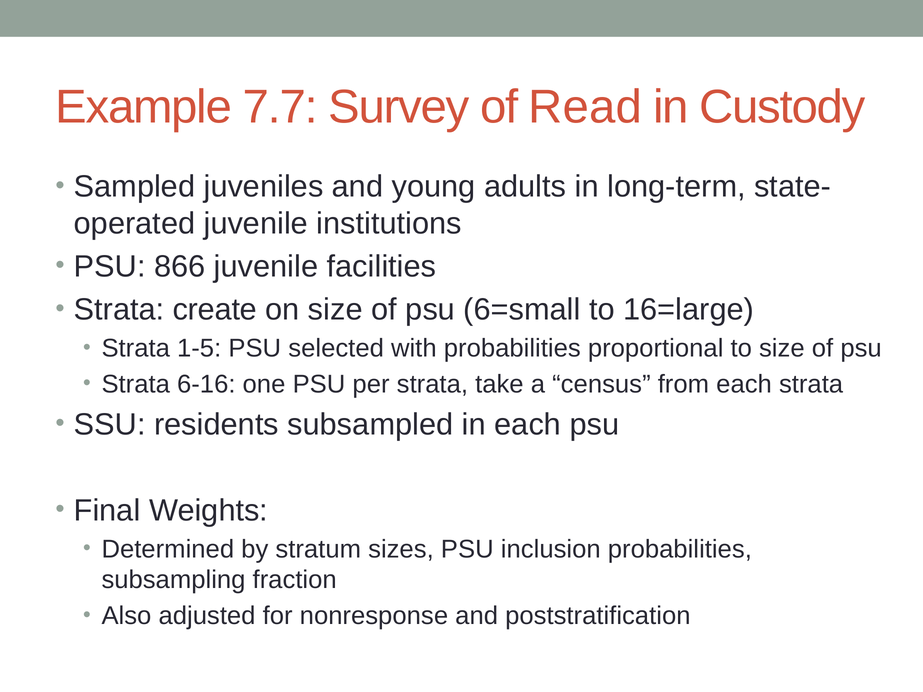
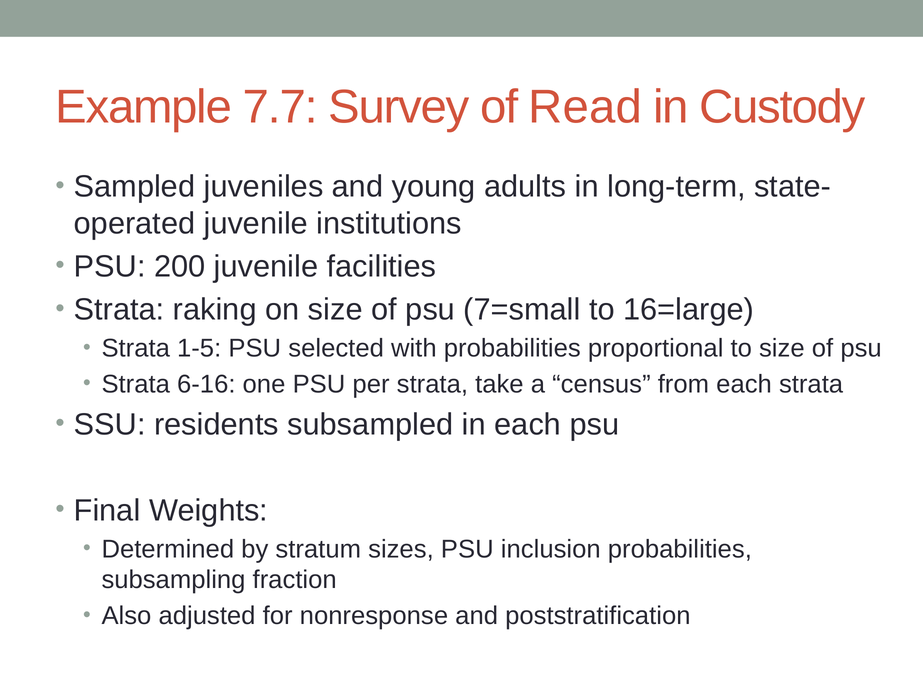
866: 866 -> 200
create: create -> raking
6=small: 6=small -> 7=small
